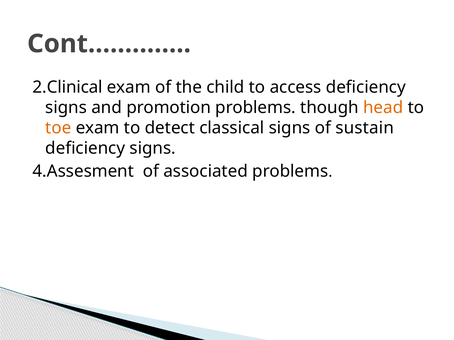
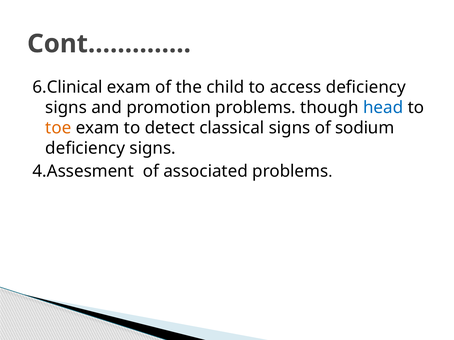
2.Clinical: 2.Clinical -> 6.Clinical
head colour: orange -> blue
sustain: sustain -> sodium
